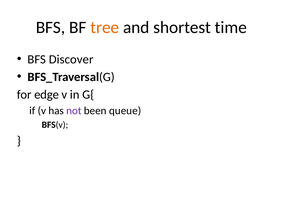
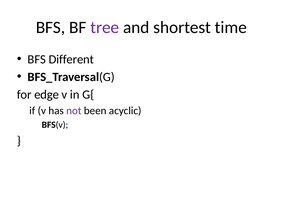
tree colour: orange -> purple
Discover: Discover -> Different
queue: queue -> acyclic
